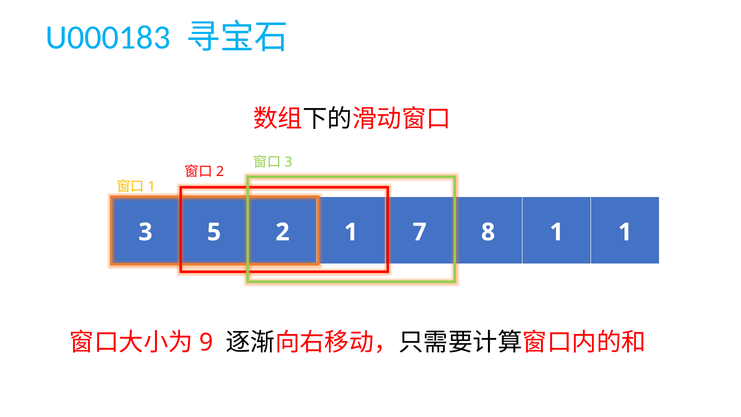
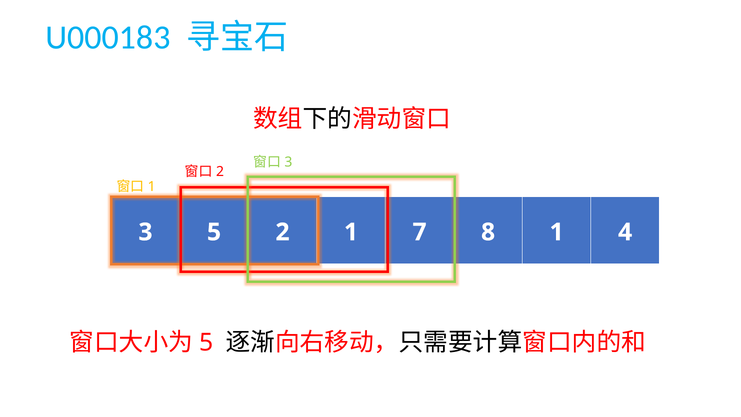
1 1: 1 -> 4
9 at (206, 342): 9 -> 5
